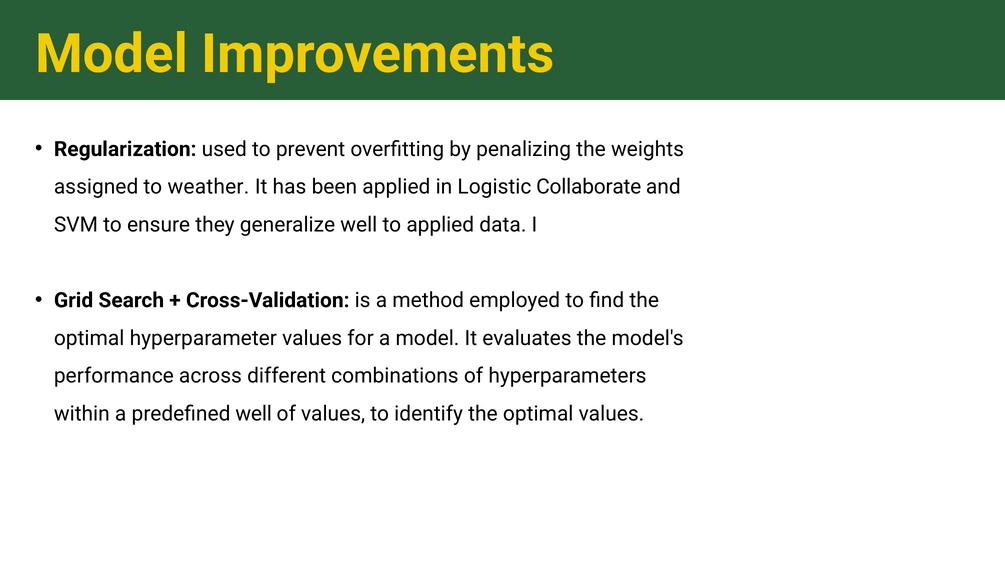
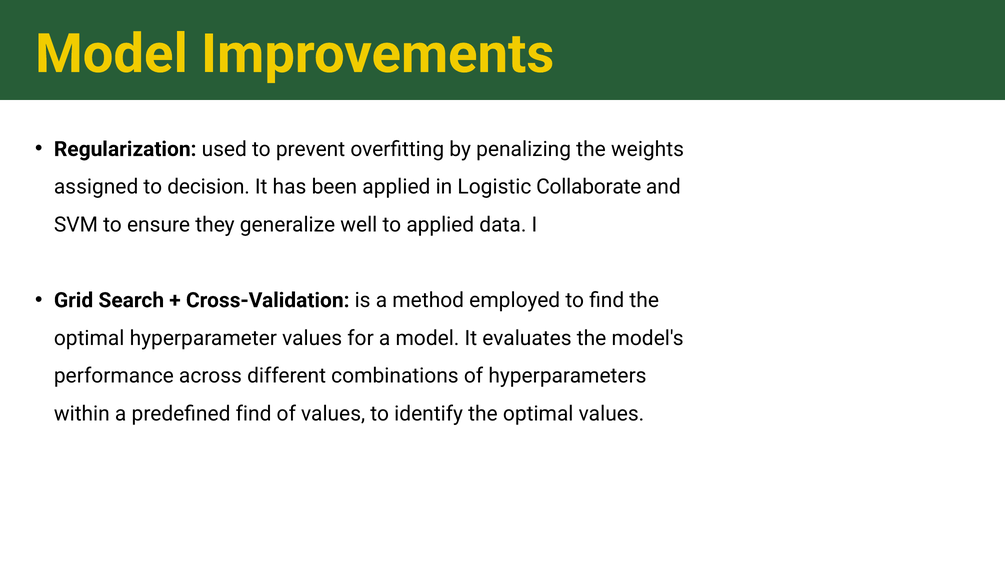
weather: weather -> decision
predefined well: well -> find
